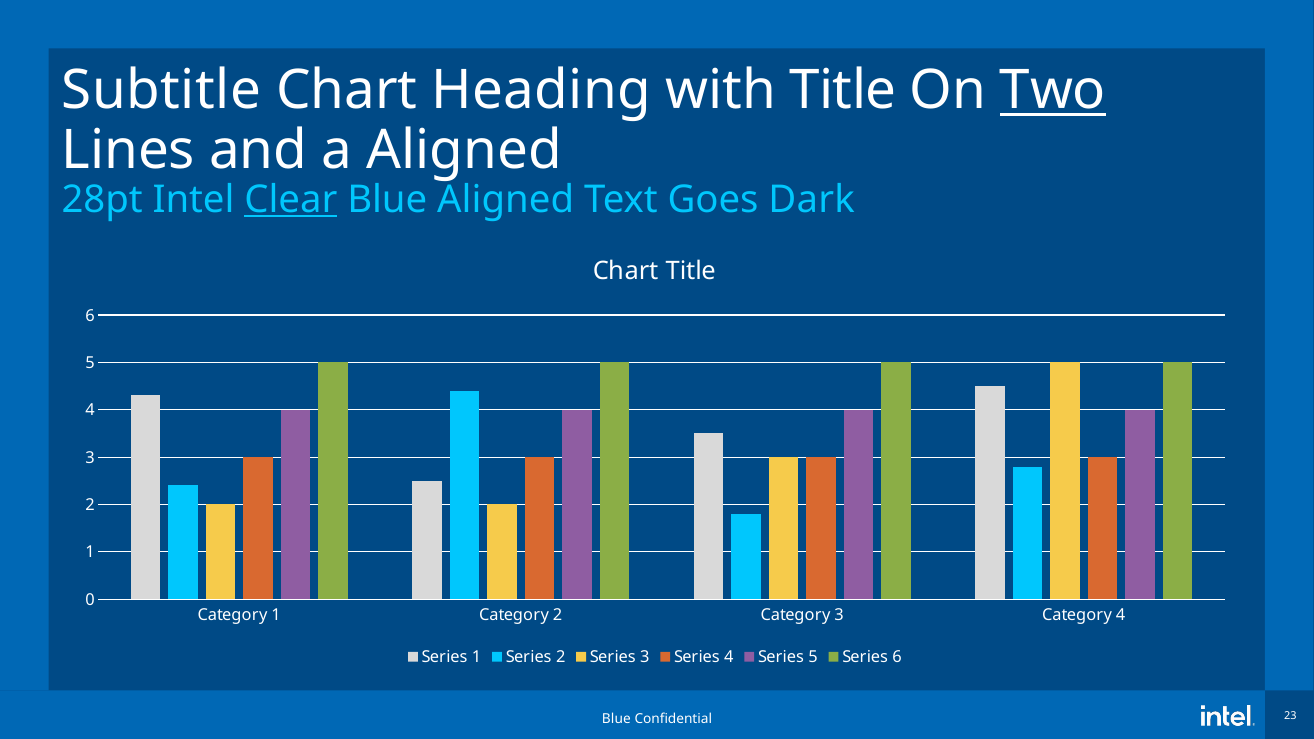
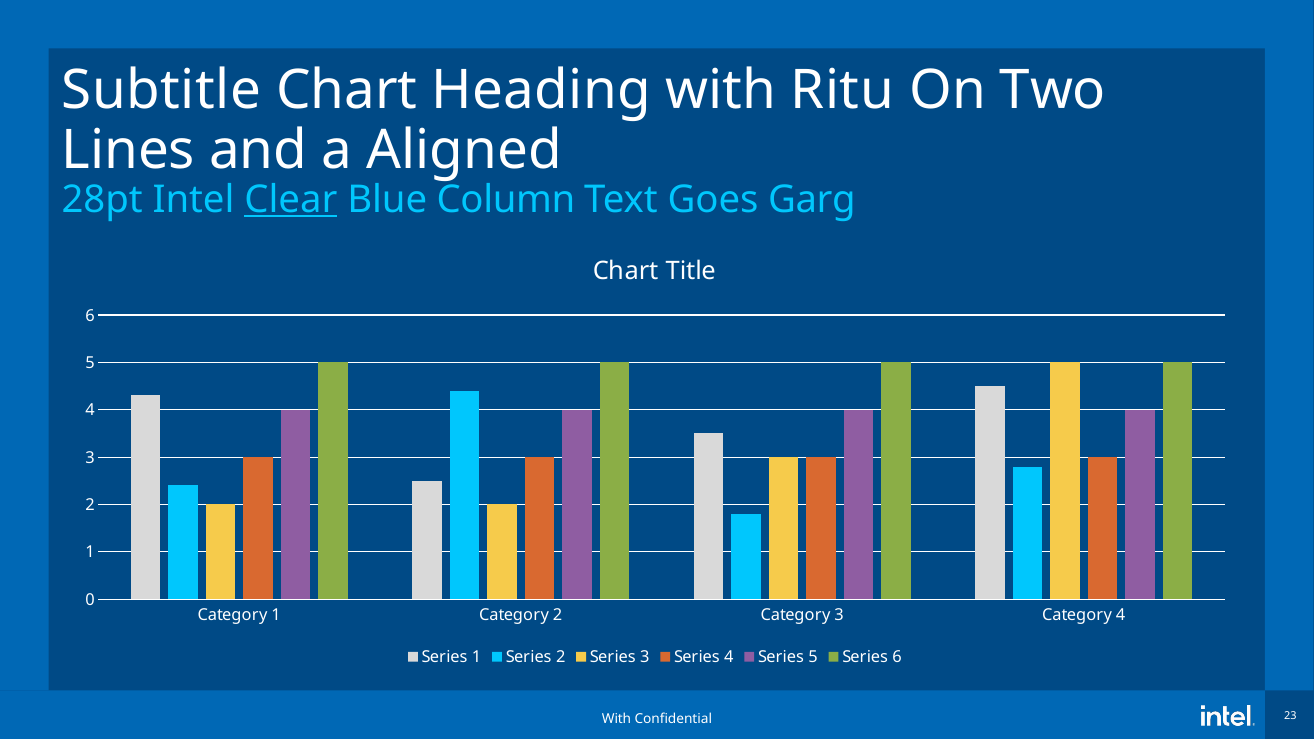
with Title: Title -> Ritu
Two underline: present -> none
Blue Aligned: Aligned -> Column
Dark: Dark -> Garg
Blue at (616, 719): Blue -> With
